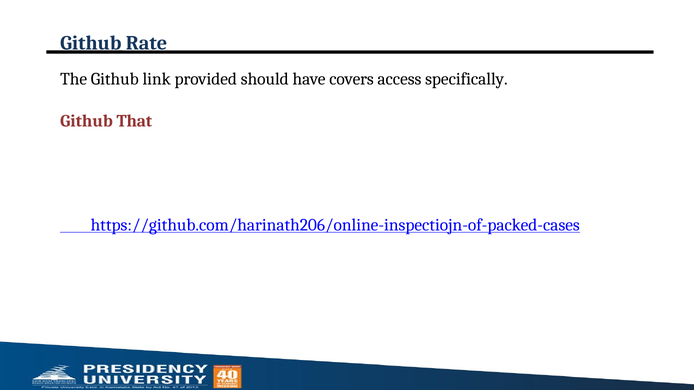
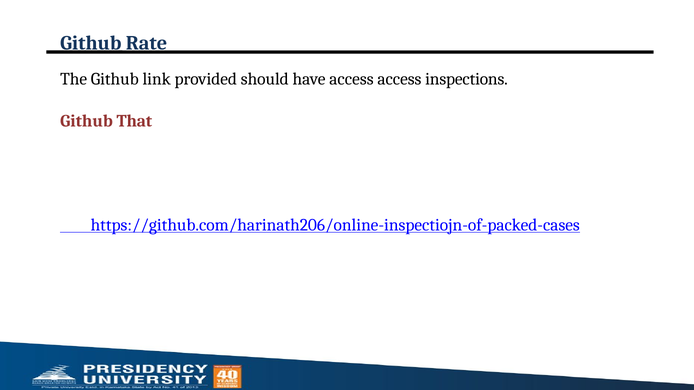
have covers: covers -> access
specifically: specifically -> inspections
